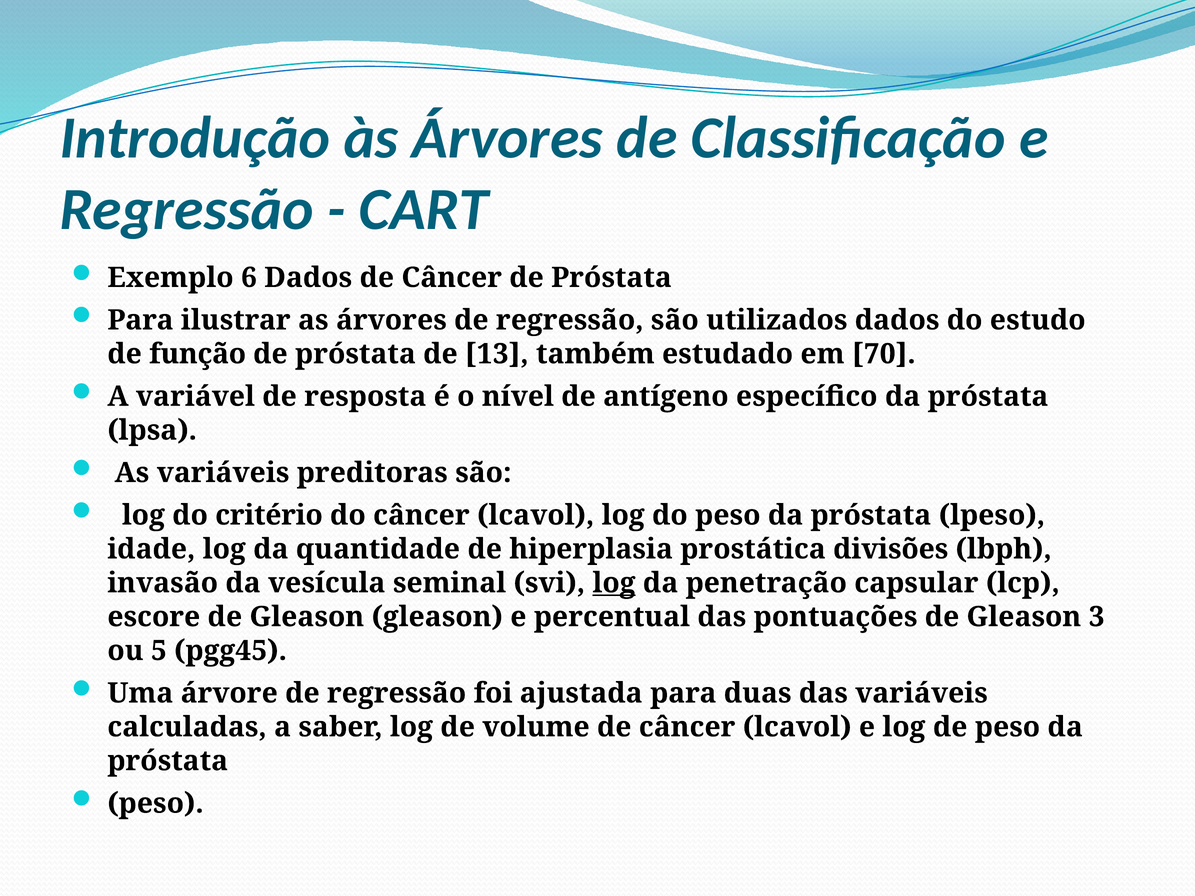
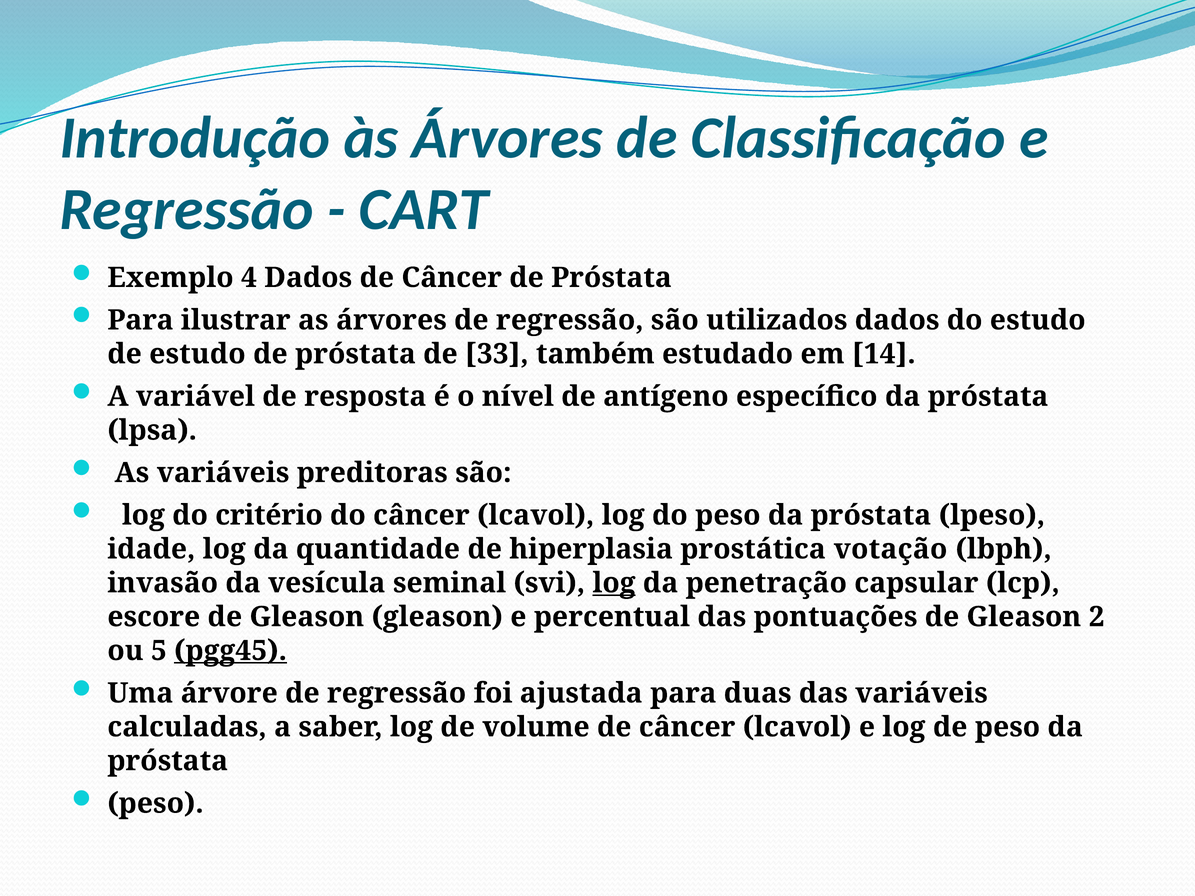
6: 6 -> 4
de função: função -> estudo
13: 13 -> 33
70: 70 -> 14
divisões: divisões -> votação
3: 3 -> 2
pgg45 underline: none -> present
